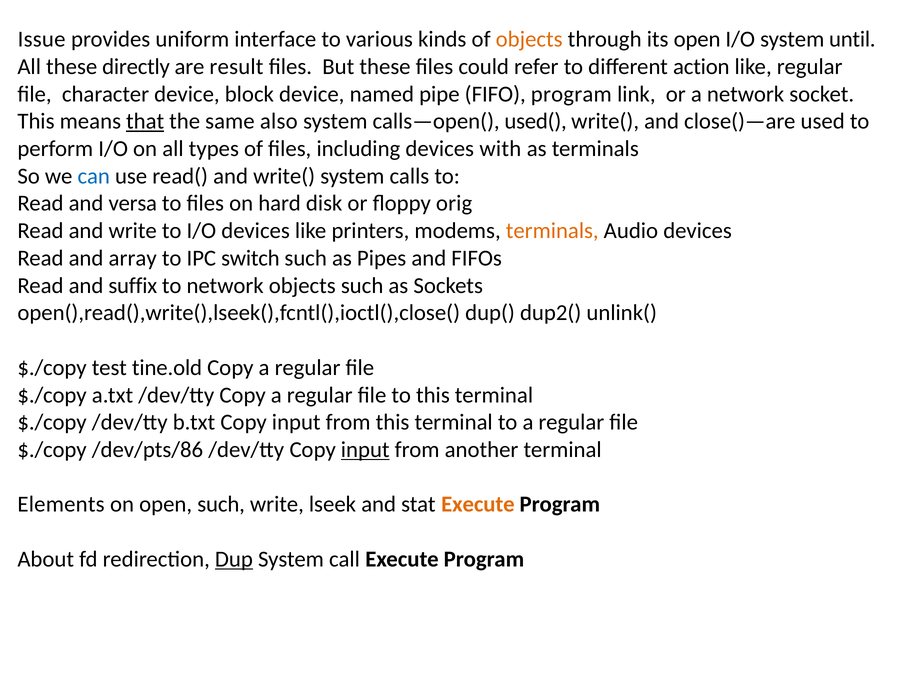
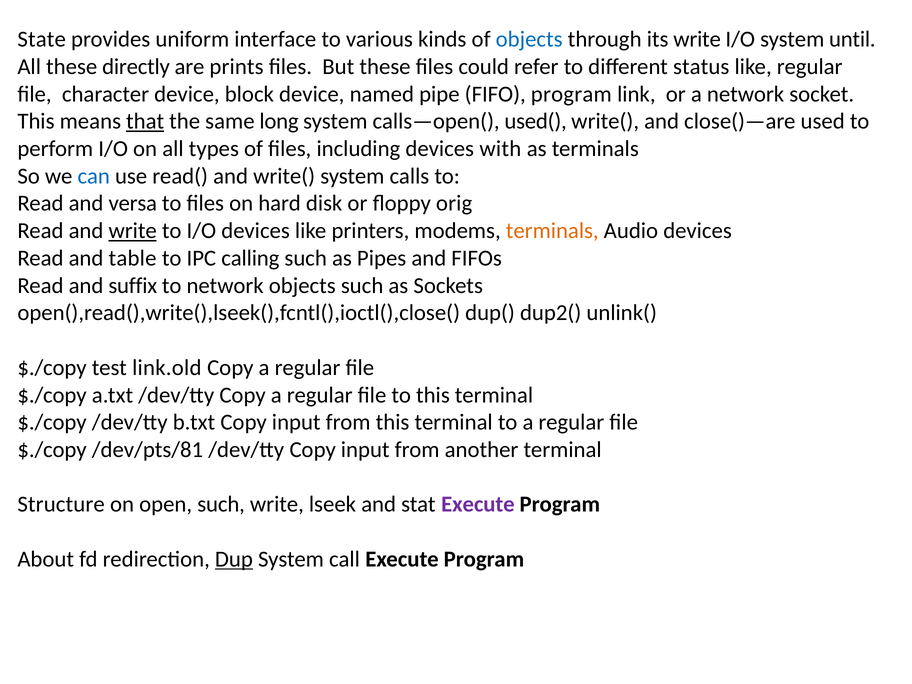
Issue: Issue -> State
objects at (529, 39) colour: orange -> blue
its open: open -> write
result: result -> prints
action: action -> status
also: also -> long
write at (133, 231) underline: none -> present
array: array -> table
switch: switch -> calling
tine.old: tine.old -> link.old
/dev/pts/86: /dev/pts/86 -> /dev/pts/81
input at (365, 450) underline: present -> none
Elements: Elements -> Structure
Execute at (478, 504) colour: orange -> purple
